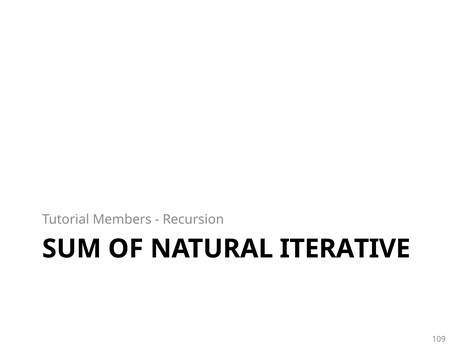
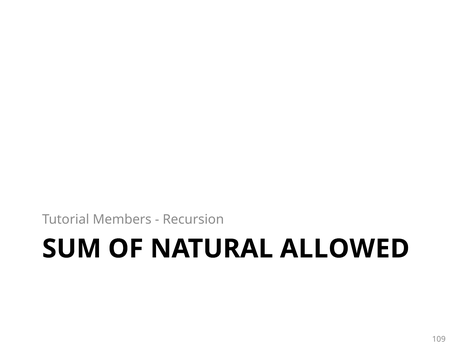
ITERATIVE: ITERATIVE -> ALLOWED
